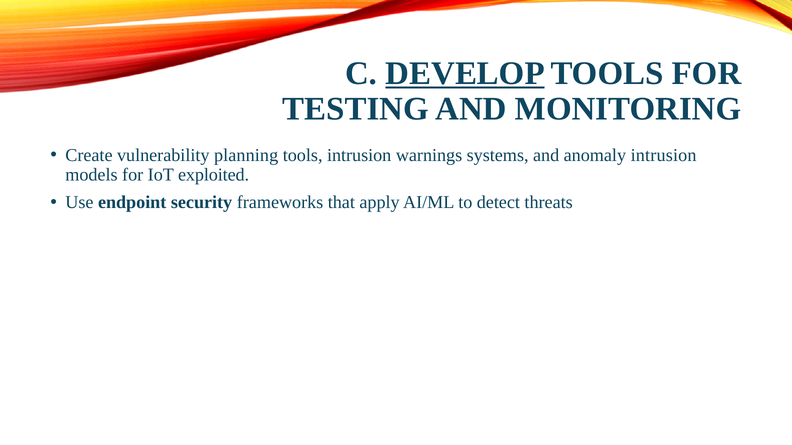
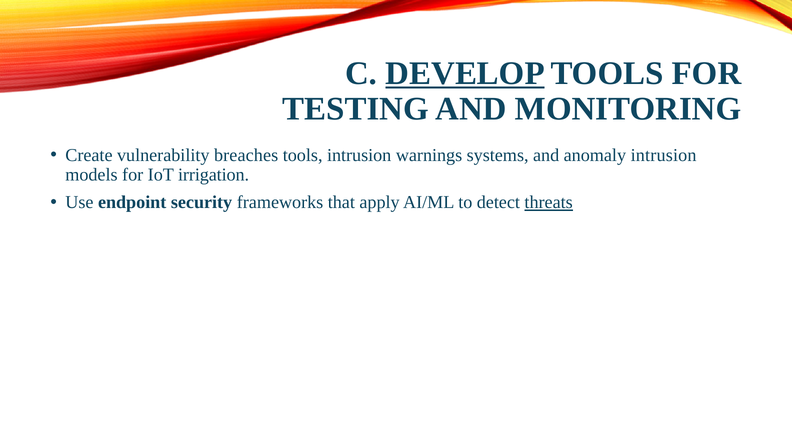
planning: planning -> breaches
exploited: exploited -> irrigation
threats underline: none -> present
